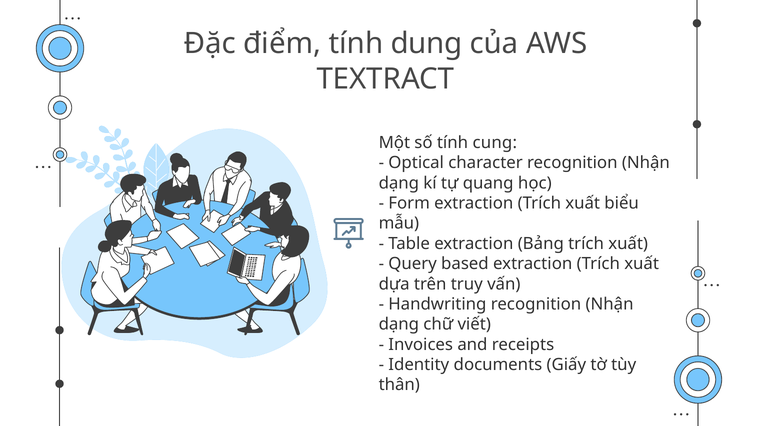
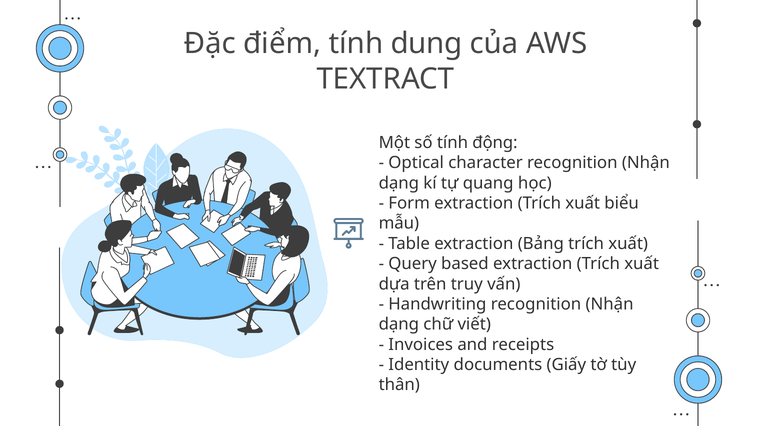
cung: cung -> động
